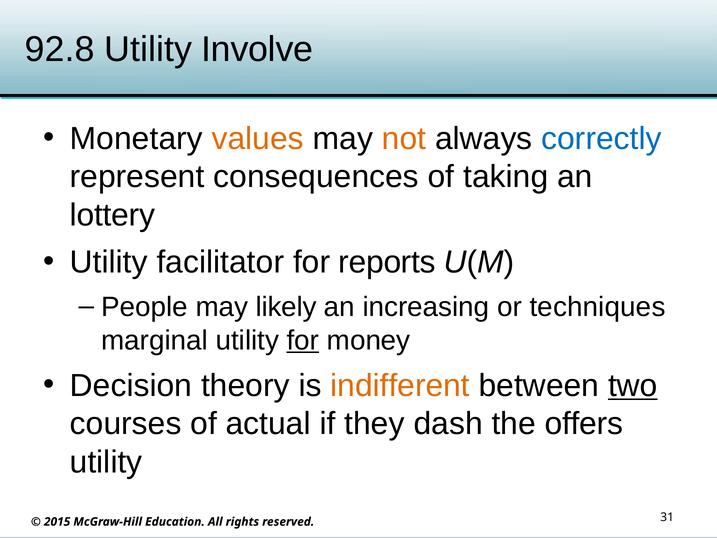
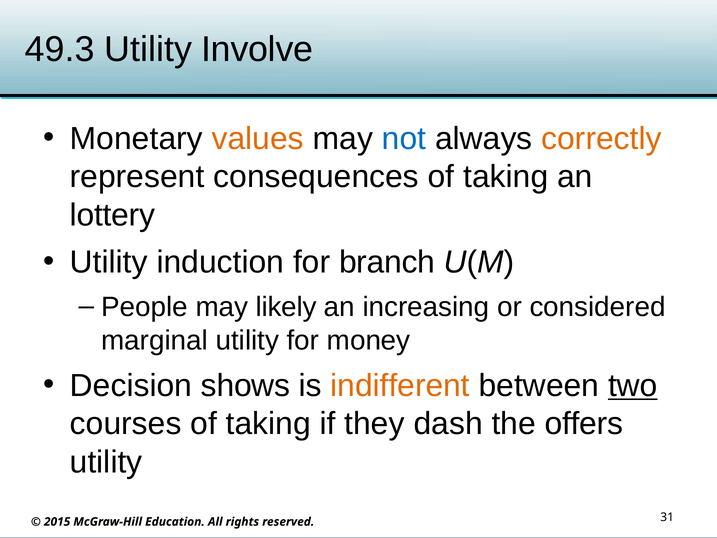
92.8: 92.8 -> 49.3
not colour: orange -> blue
correctly colour: blue -> orange
facilitator: facilitator -> induction
reports: reports -> branch
techniques: techniques -> considered
for at (303, 340) underline: present -> none
theory: theory -> shows
courses of actual: actual -> taking
